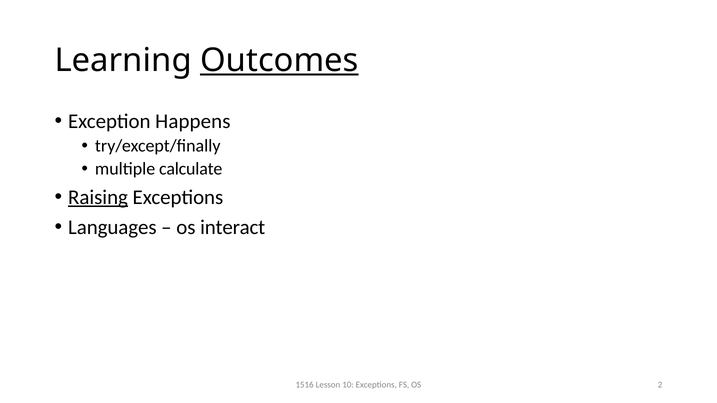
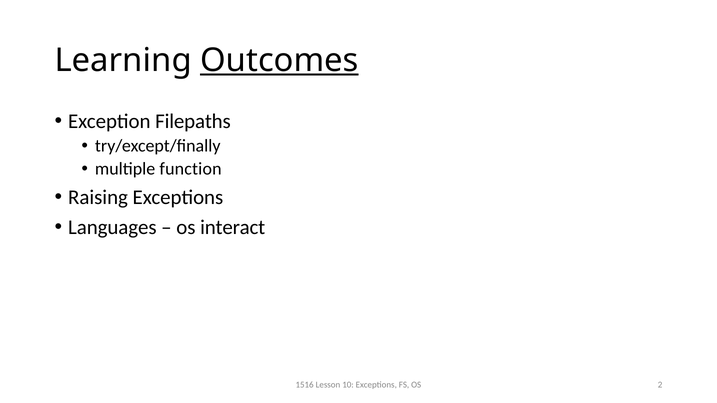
Happens: Happens -> Filepaths
calculate: calculate -> function
Raising underline: present -> none
